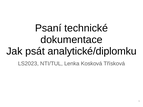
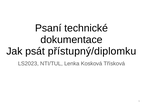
analytické/diplomku: analytické/diplomku -> přístupný/diplomku
